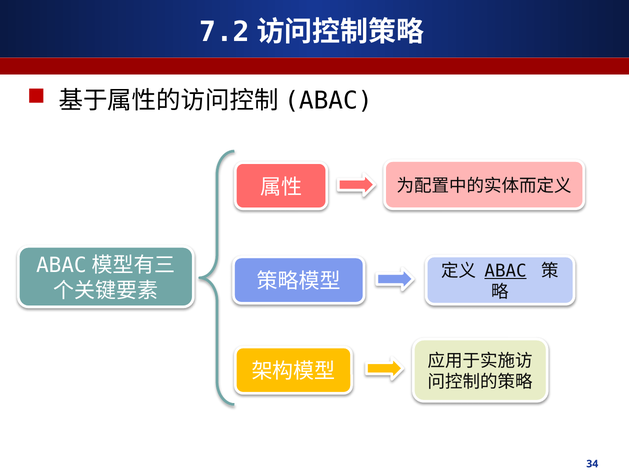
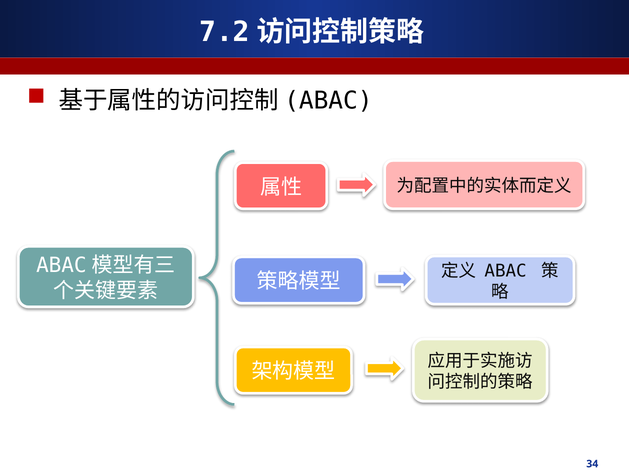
ABAC underline: present -> none
